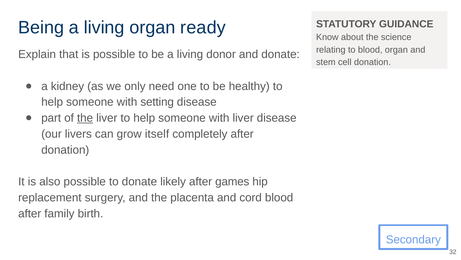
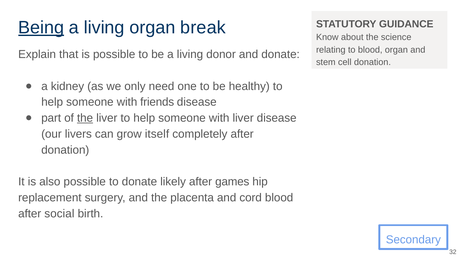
Being underline: none -> present
ready: ready -> break
setting: setting -> friends
family: family -> social
